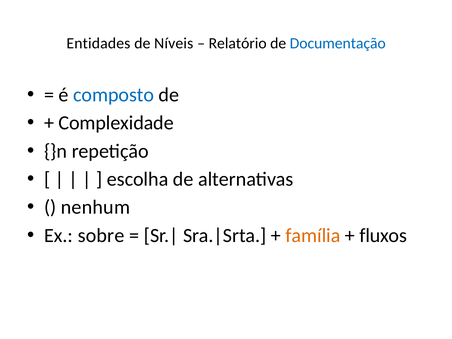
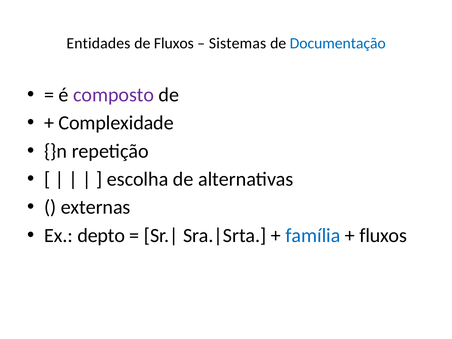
de Níveis: Níveis -> Fluxos
Relatório: Relatório -> Sistemas
composto colour: blue -> purple
nenhum: nenhum -> externas
sobre: sobre -> depto
família colour: orange -> blue
